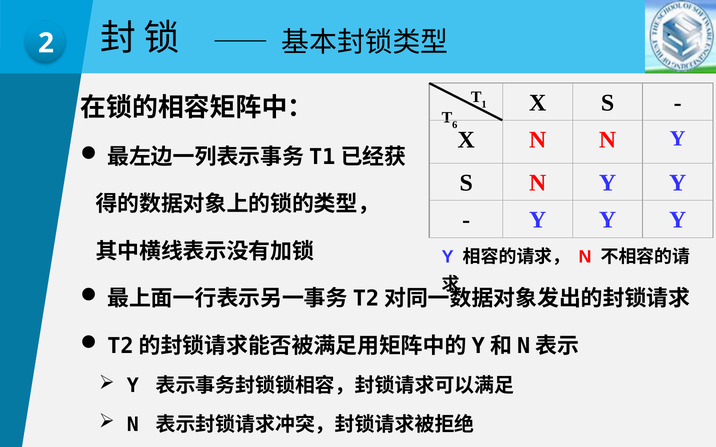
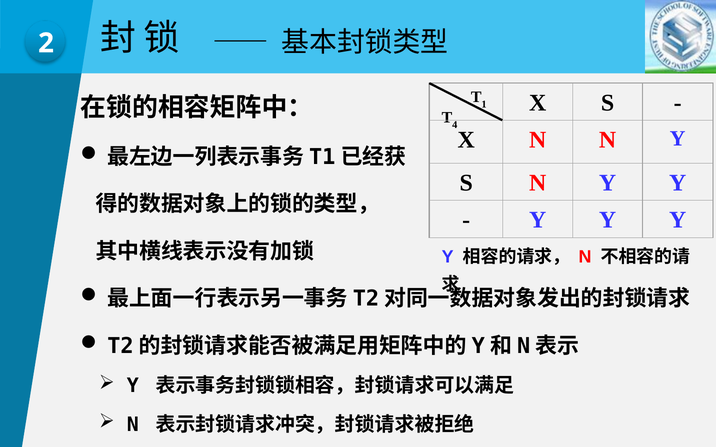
6: 6 -> 4
